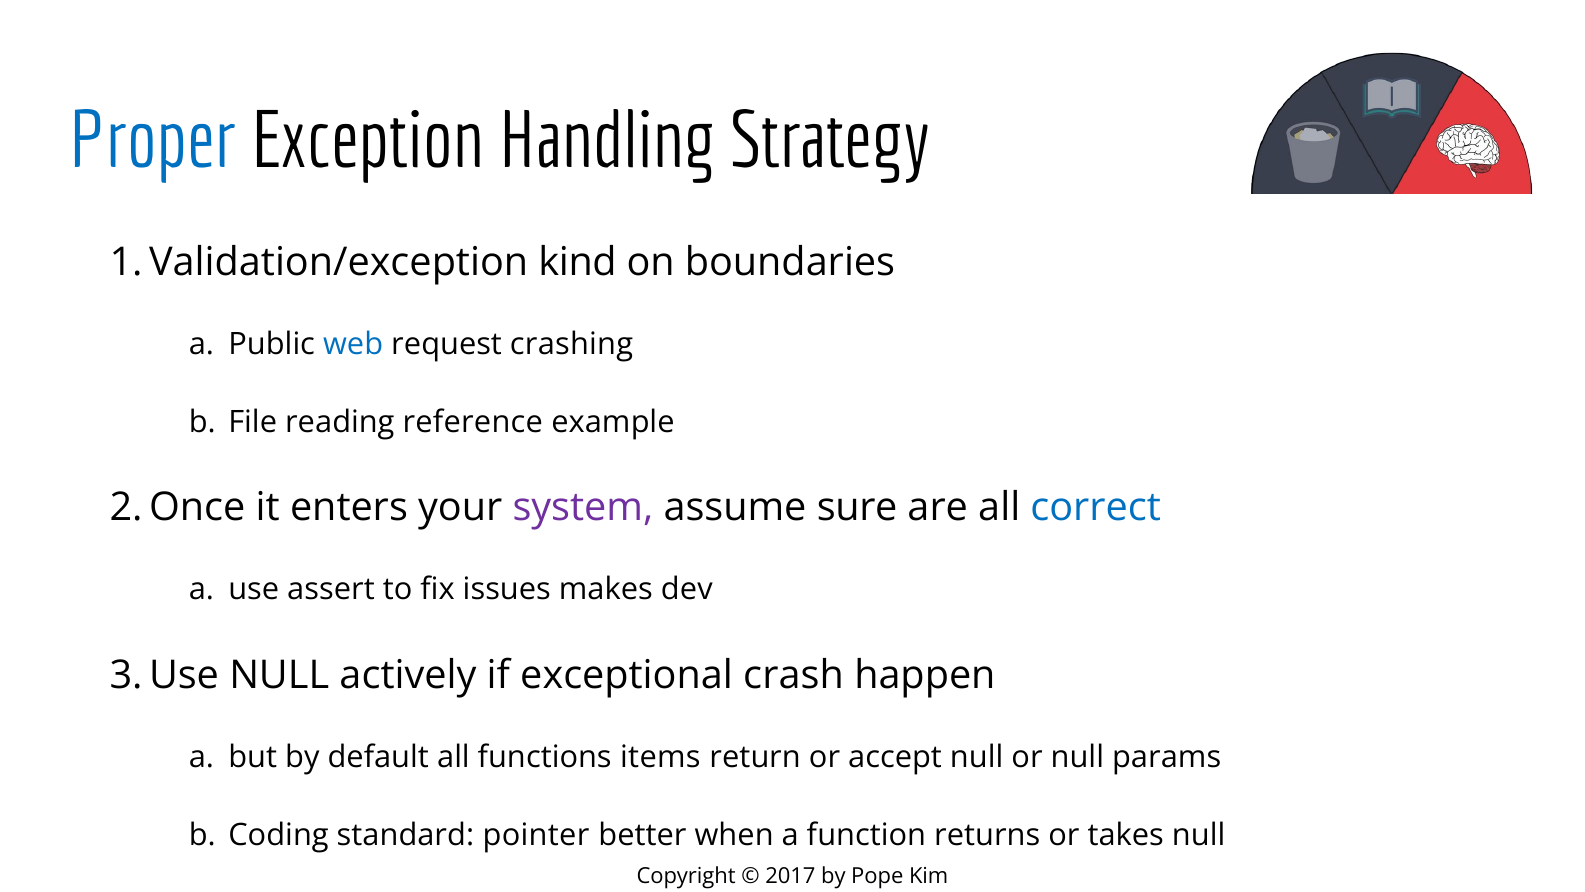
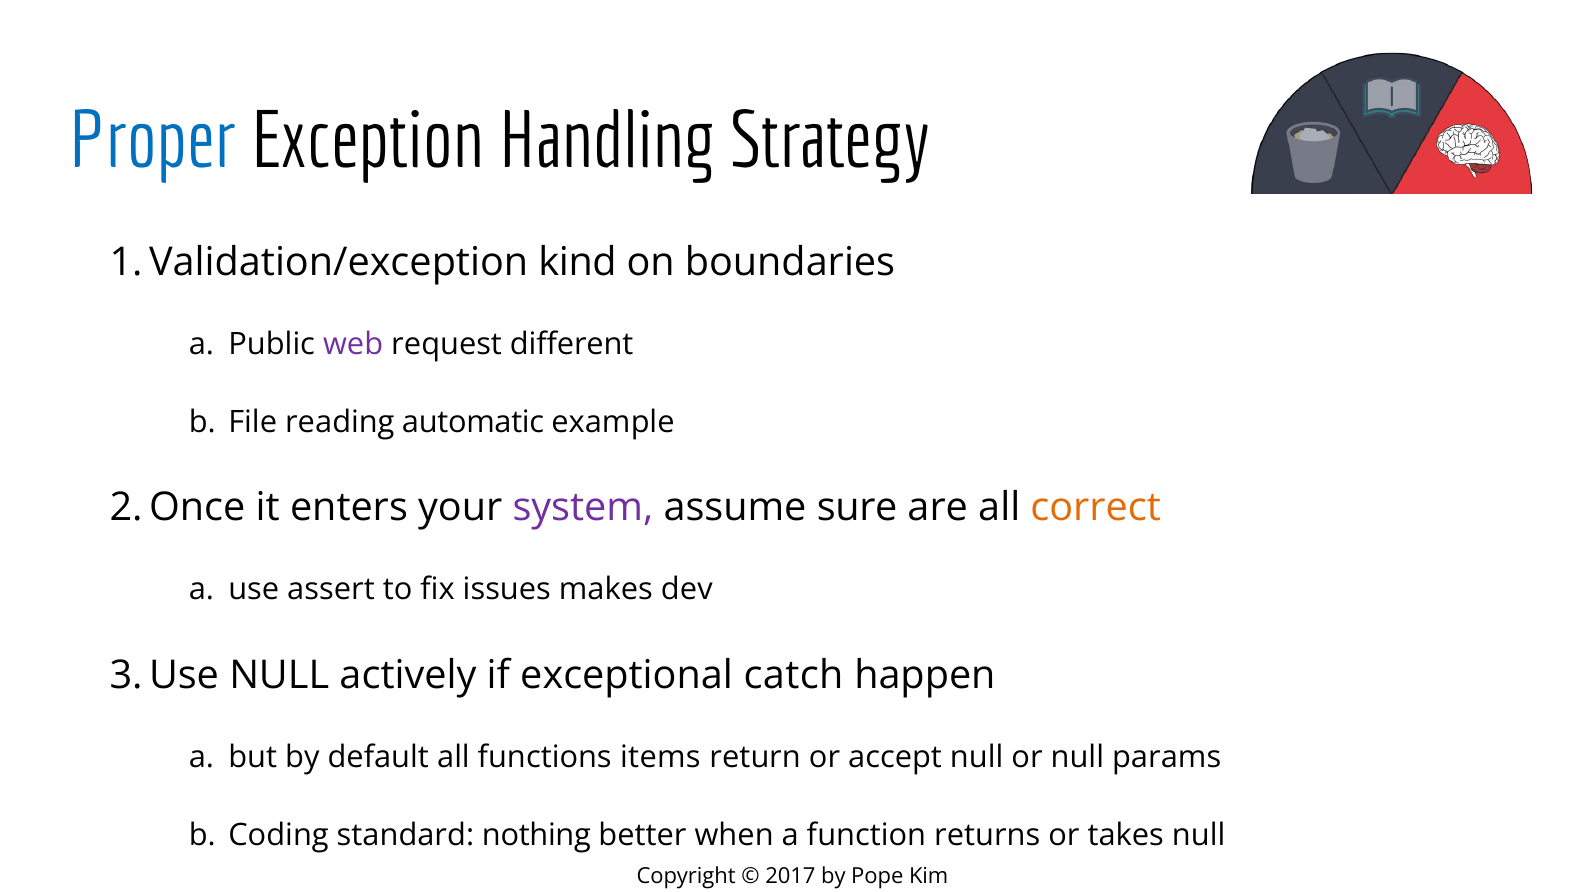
web colour: blue -> purple
crashing: crashing -> different
reference: reference -> automatic
correct colour: blue -> orange
crash: crash -> catch
pointer: pointer -> nothing
